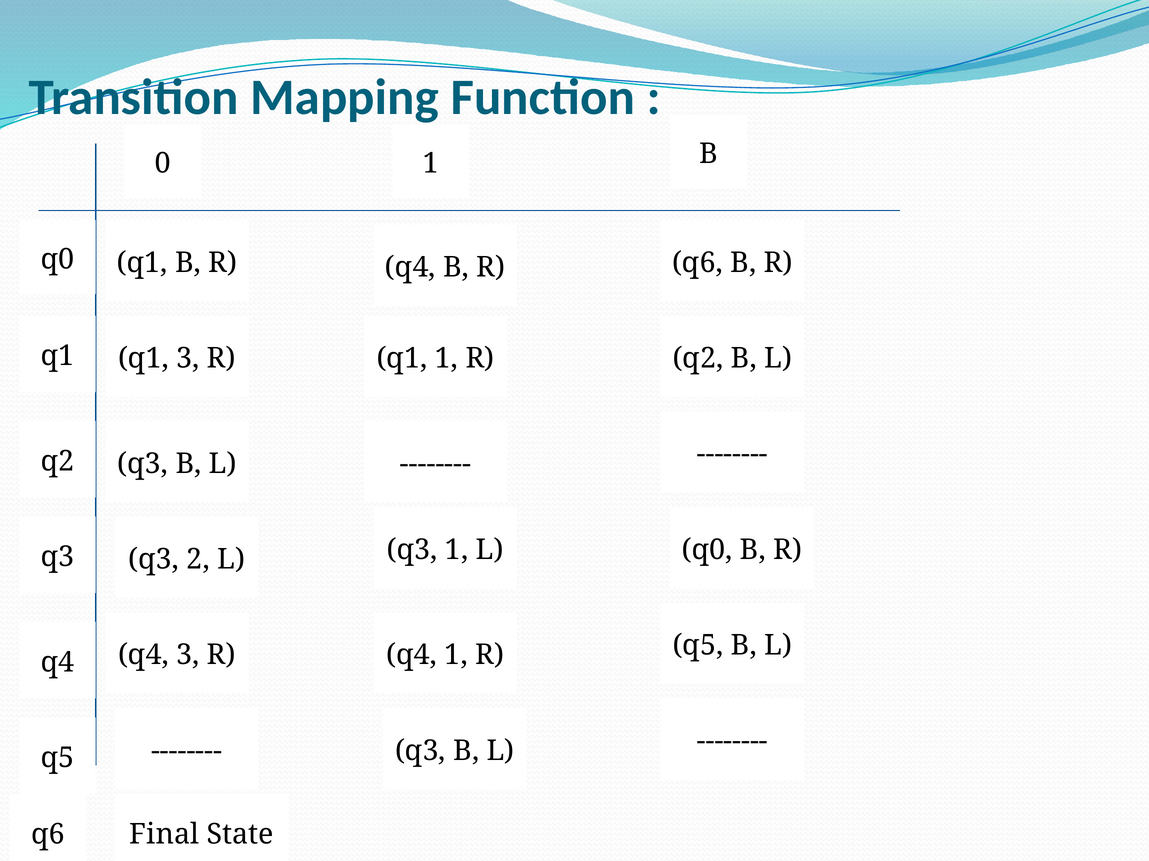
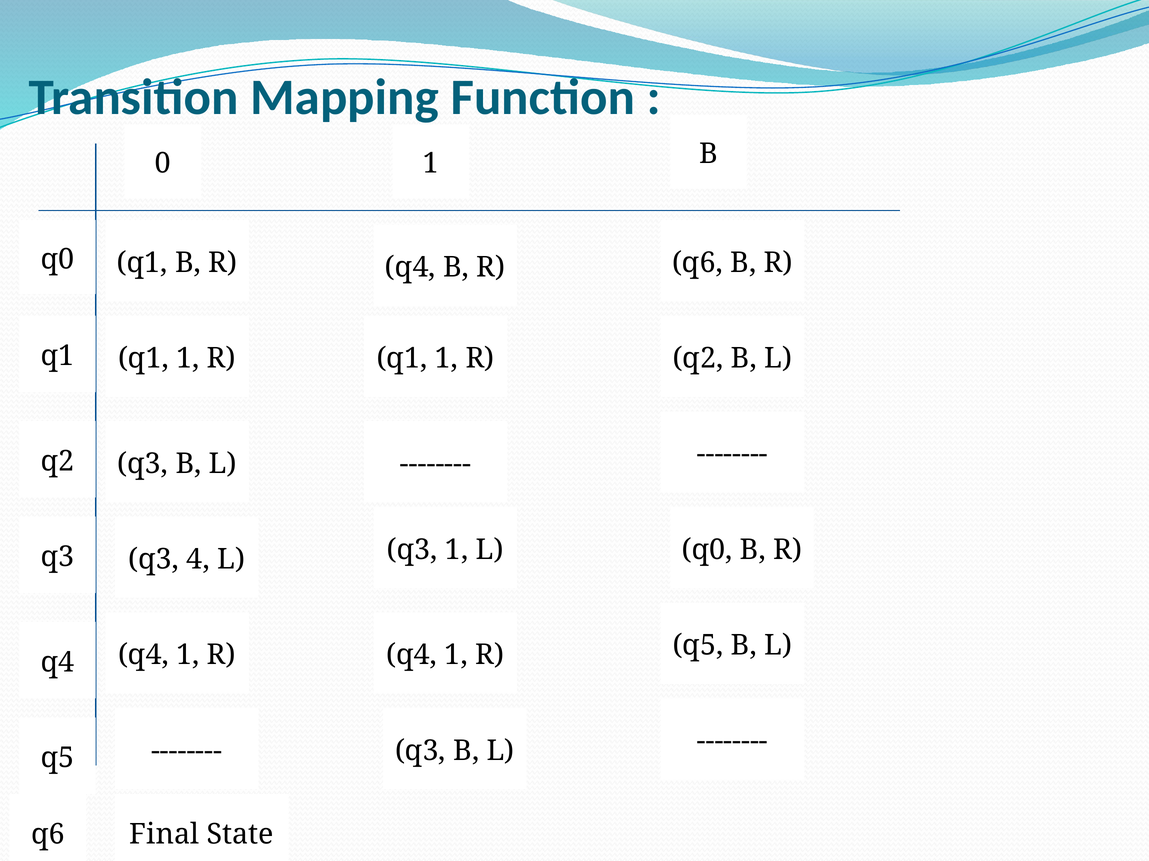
3 at (188, 359): 3 -> 1
2: 2 -> 4
3 at (188, 655): 3 -> 1
